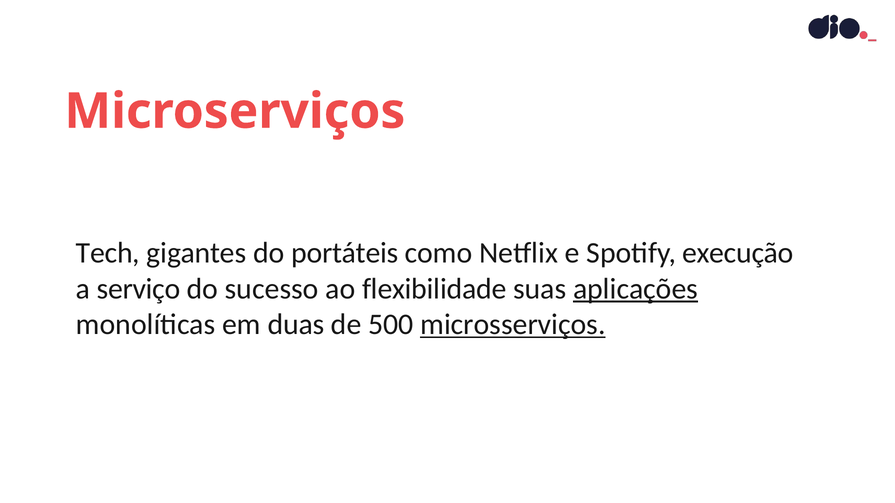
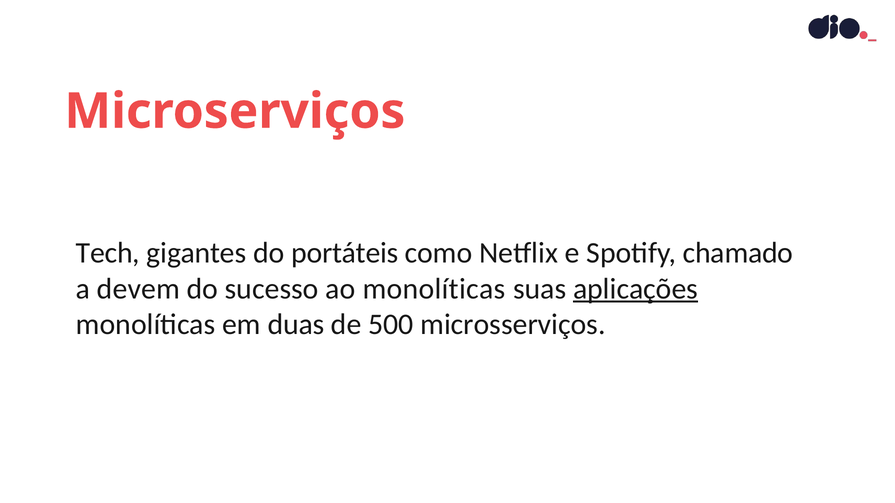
execução: execução -> chamado
serviço: serviço -> devem
ao flexibilidade: flexibilidade -> monolíticas
microsserviços underline: present -> none
